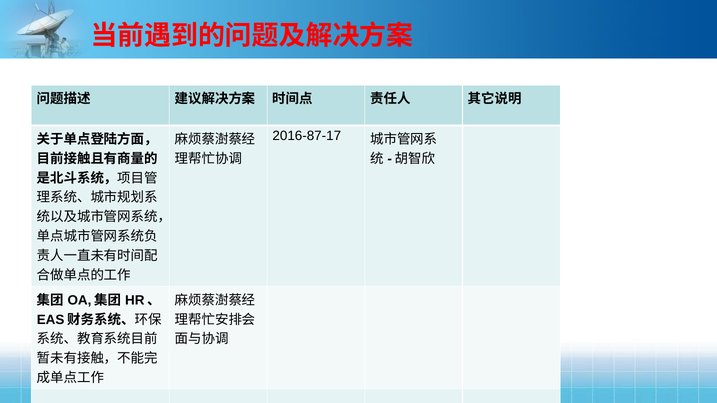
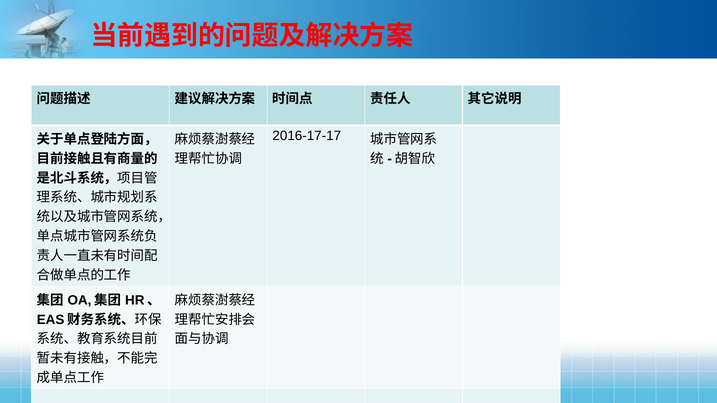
2016-87-17: 2016-87-17 -> 2016-17-17
